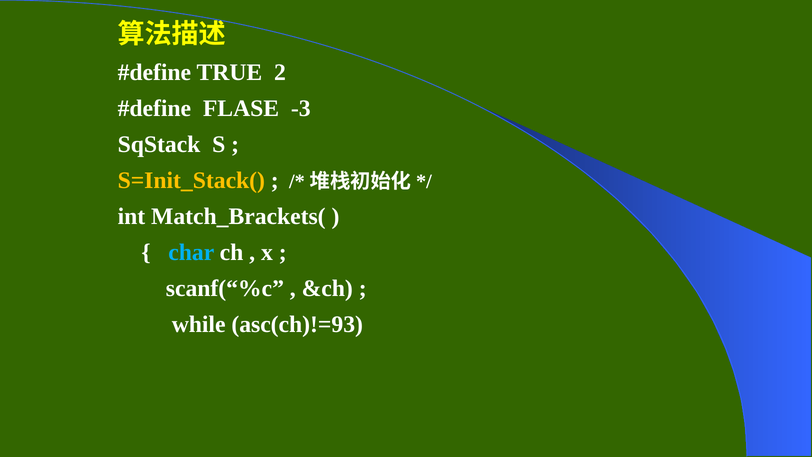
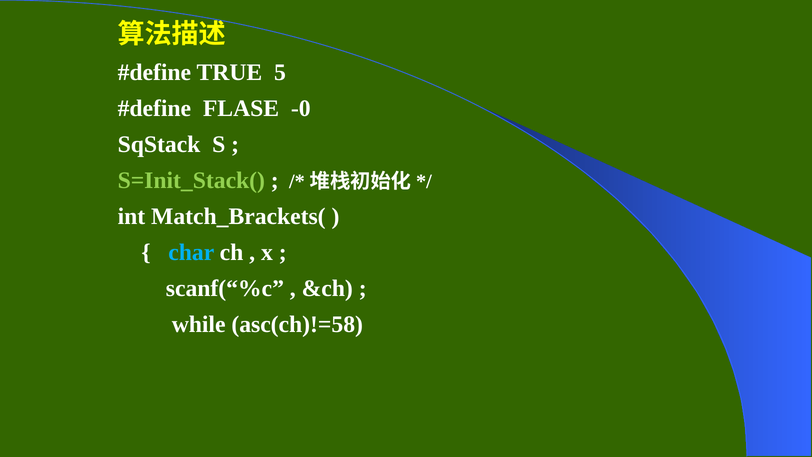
2: 2 -> 5
-3: -3 -> -0
S=Init_Stack( colour: yellow -> light green
asc(ch)!=93: asc(ch)!=93 -> asc(ch)!=58
